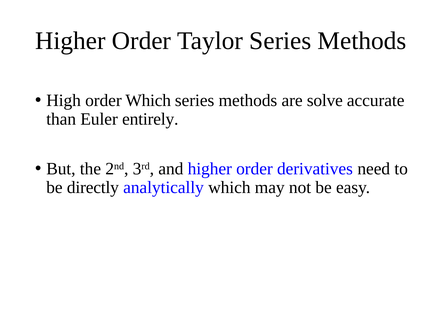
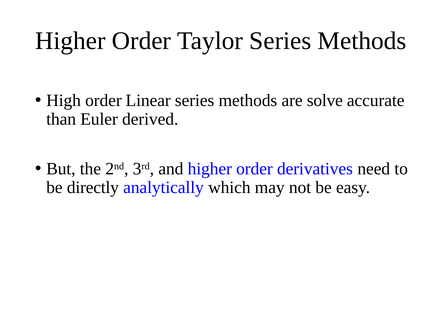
order Which: Which -> Linear
entirely: entirely -> derived
